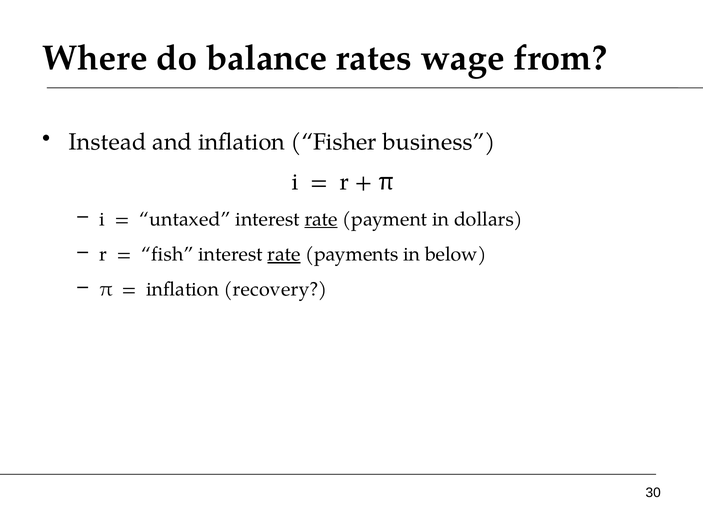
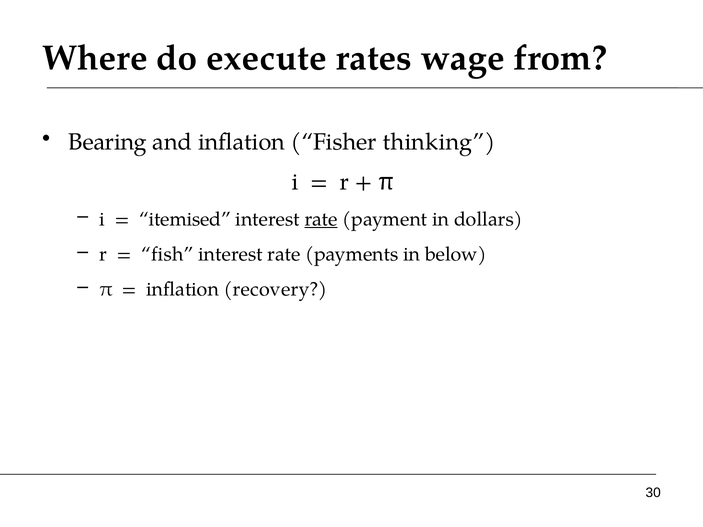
balance: balance -> execute
Instead: Instead -> Bearing
business: business -> thinking
untaxed: untaxed -> itemised
rate at (284, 254) underline: present -> none
